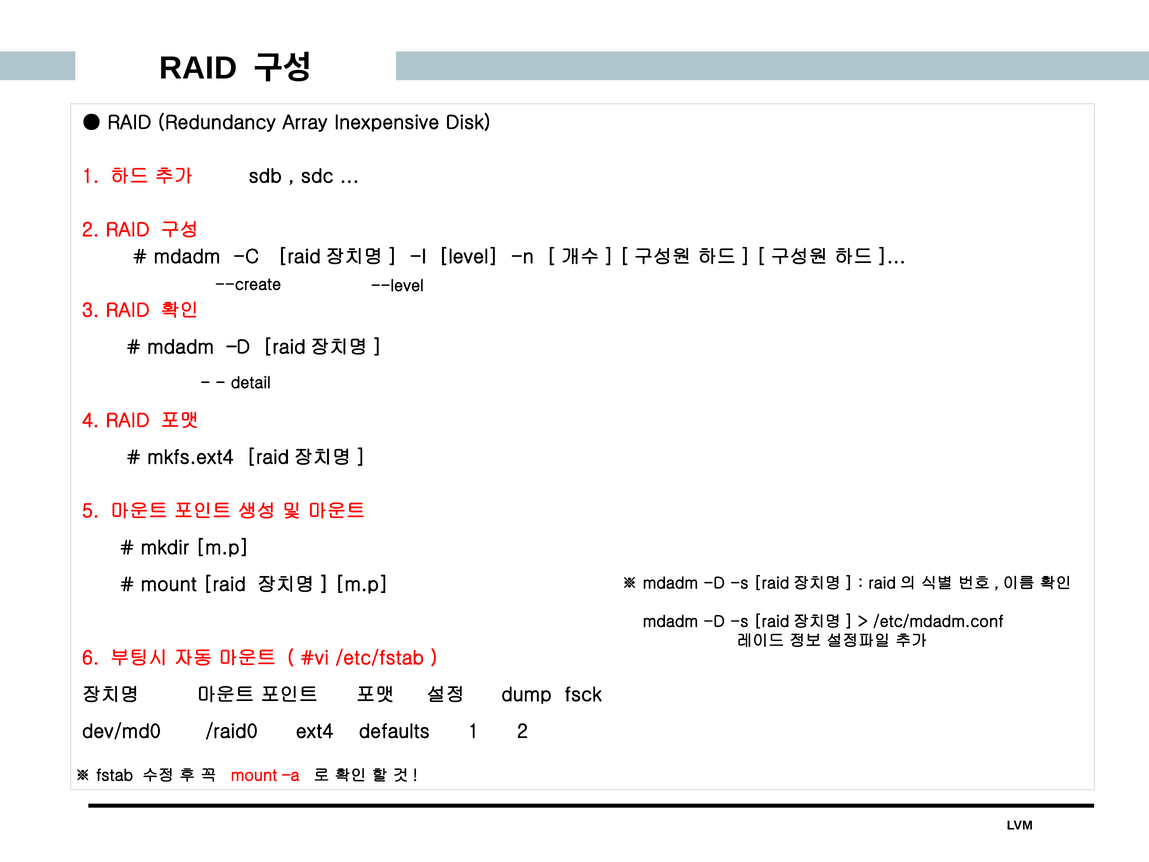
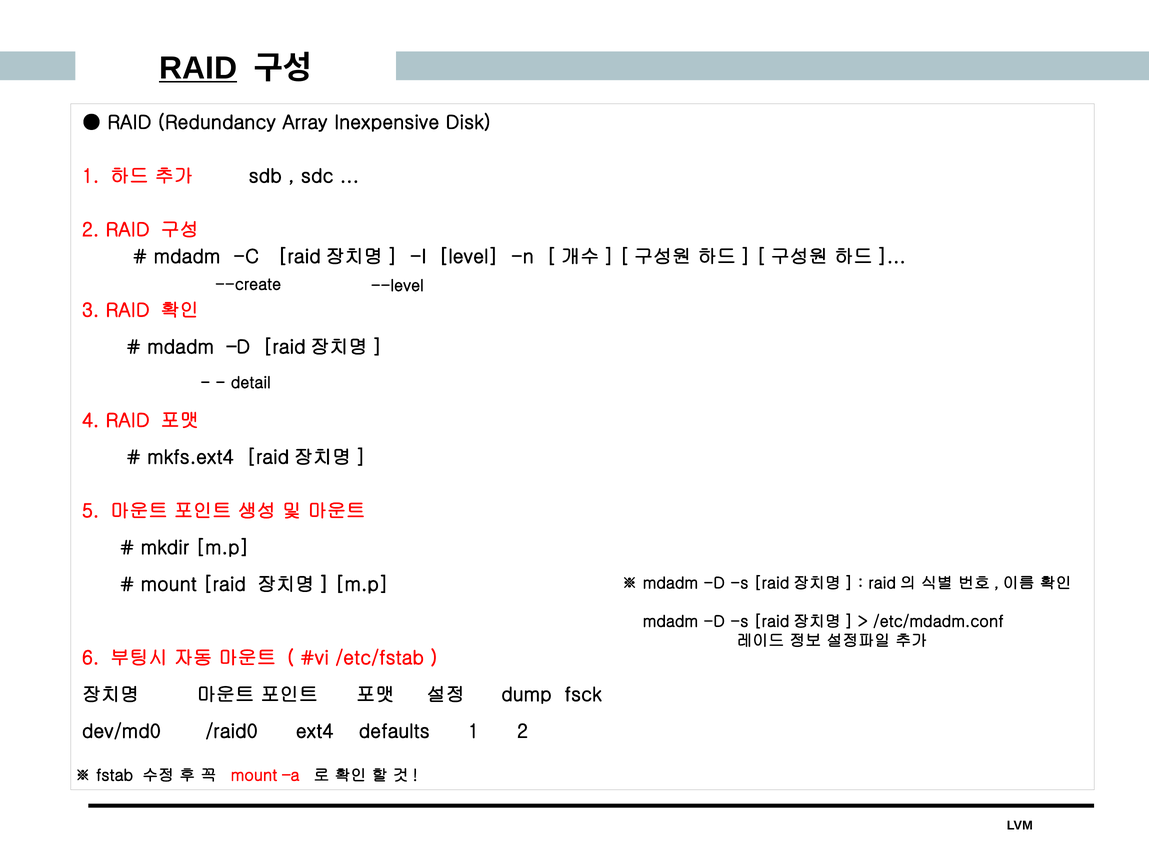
RAID at (198, 68) underline: none -> present
